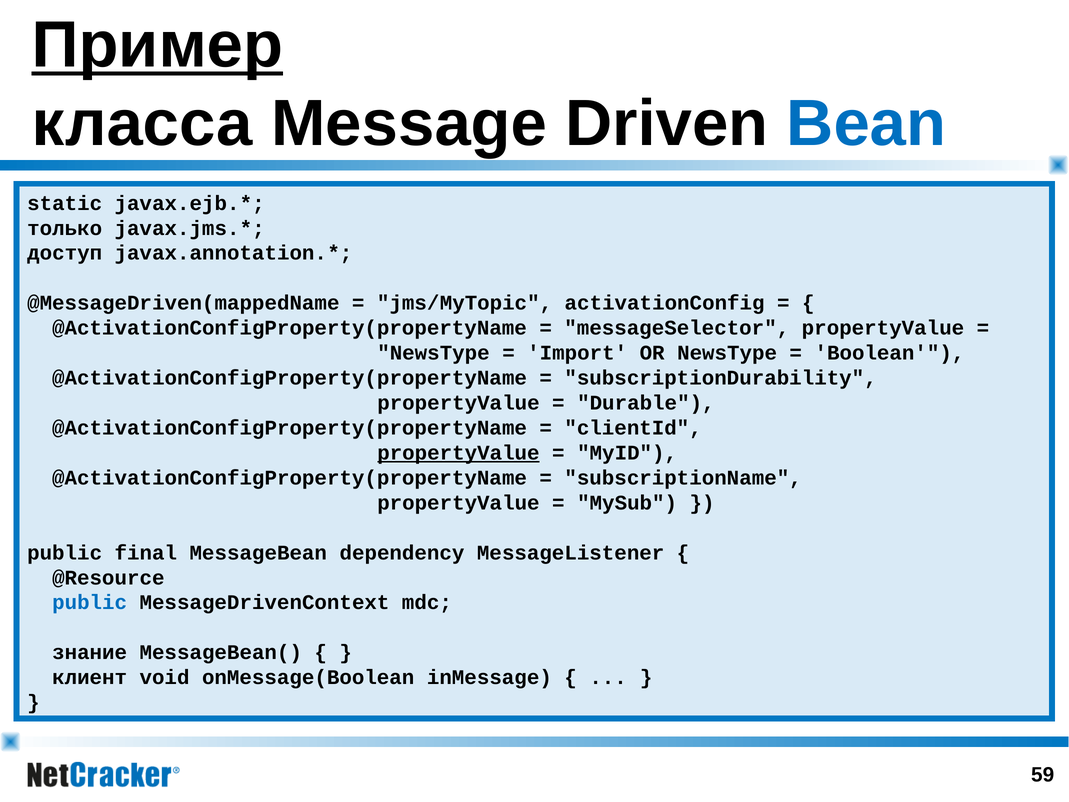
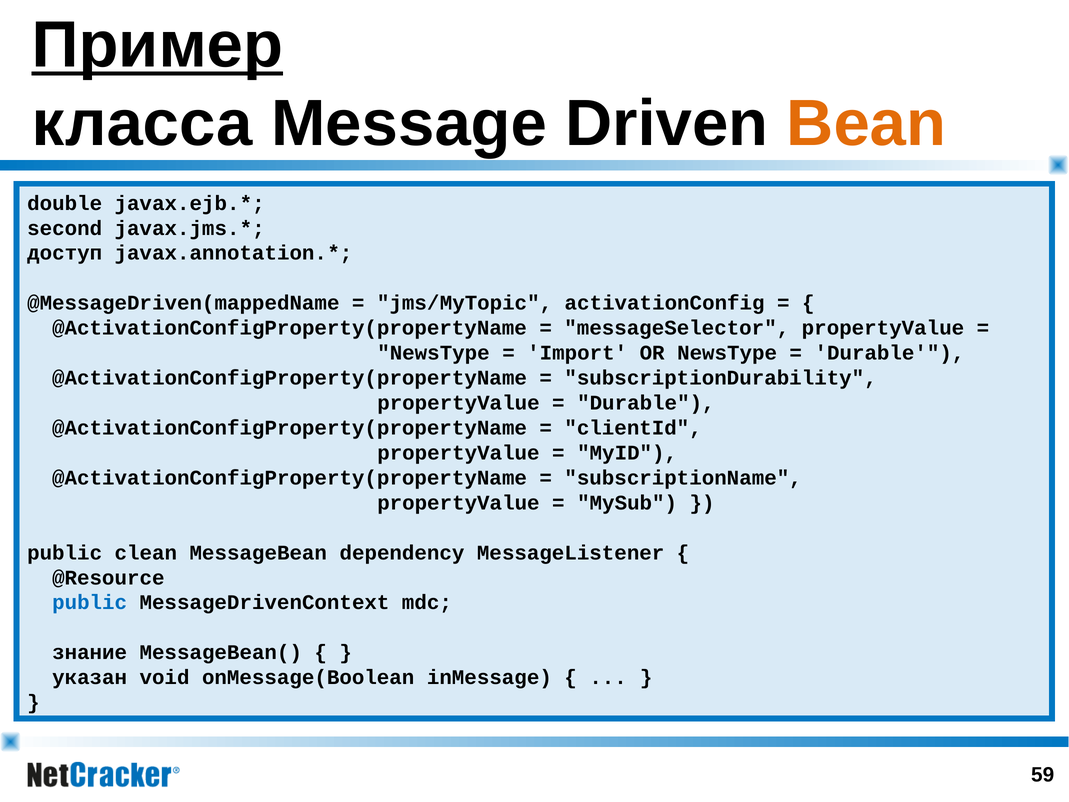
Bean colour: blue -> orange
static: static -> double
только: только -> second
Boolean at (889, 353): Boolean -> Durable
propertyValue at (458, 453) underline: present -> none
final: final -> clean
клиент: клиент -> указан
